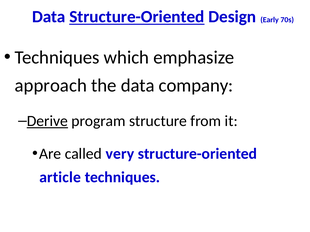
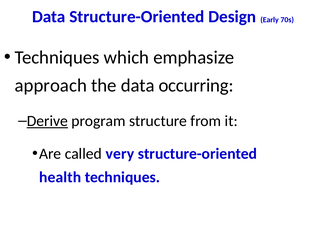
Structure-Oriented at (137, 17) underline: present -> none
company: company -> occurring
article: article -> health
